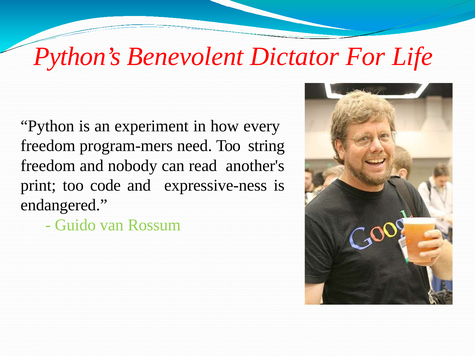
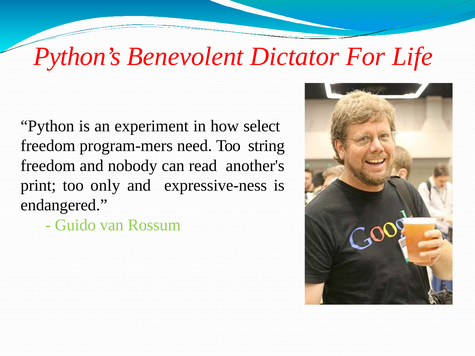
every: every -> select
code: code -> only
